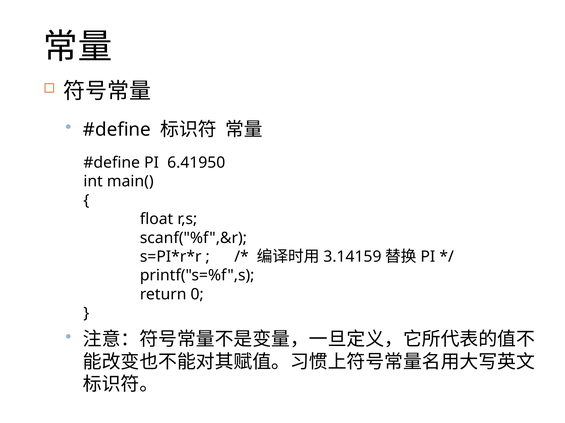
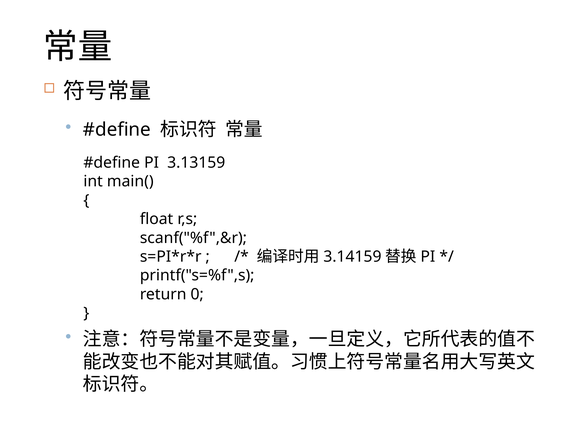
6.41950: 6.41950 -> 3.13159
